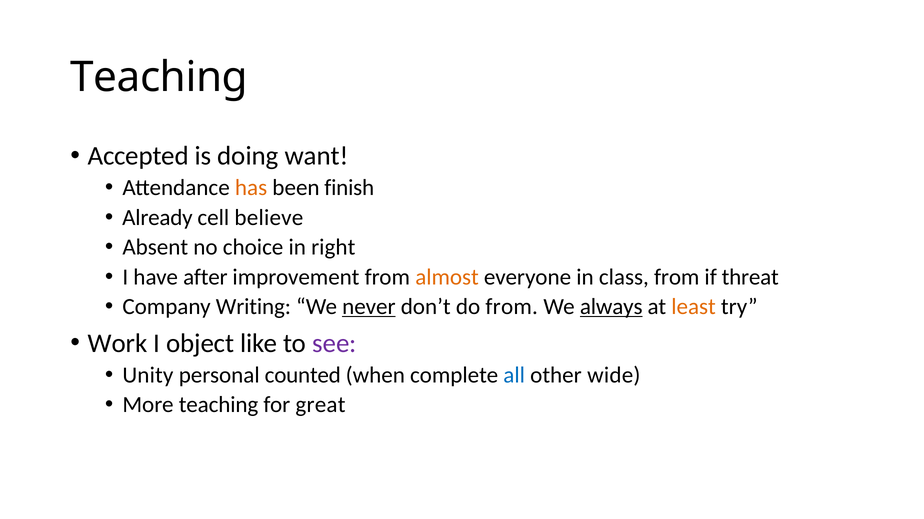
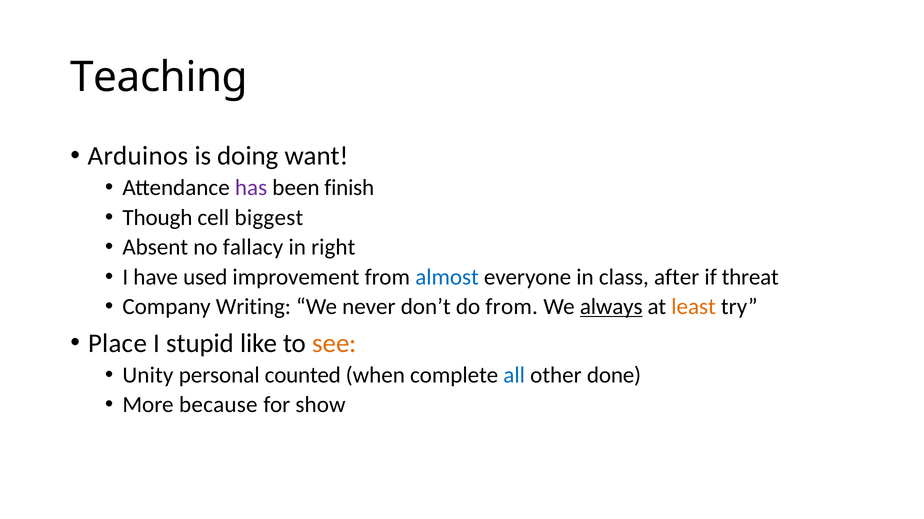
Accepted: Accepted -> Arduinos
has colour: orange -> purple
Already: Already -> Though
believe: believe -> biggest
choice: choice -> fallacy
after: after -> used
almost colour: orange -> blue
class from: from -> after
never underline: present -> none
Work: Work -> Place
object: object -> stupid
see colour: purple -> orange
wide: wide -> done
More teaching: teaching -> because
great: great -> show
